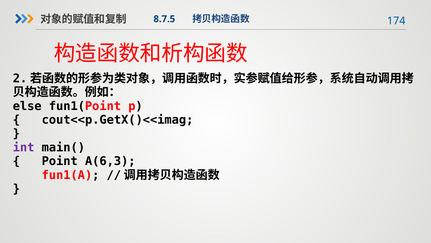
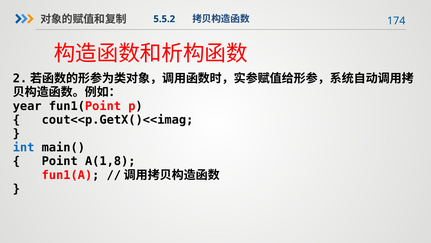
8.7.5: 8.7.5 -> 5.5.2
else: else -> year
int colour: purple -> blue
A(6,3: A(6,3 -> A(1,8
